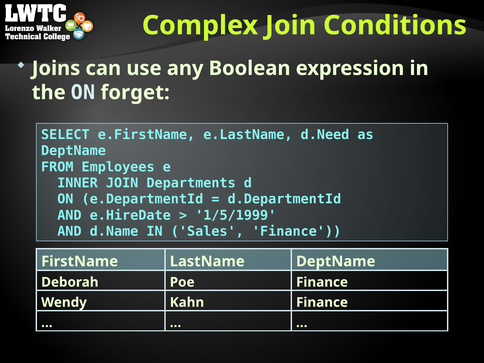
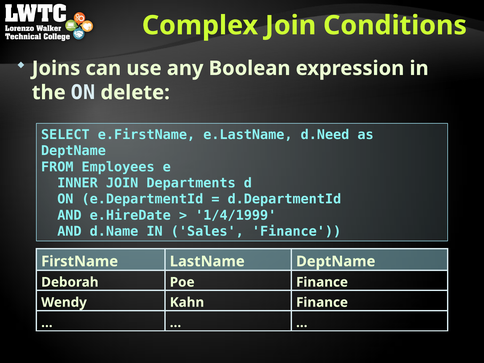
forget: forget -> delete
1/5/1999: 1/5/1999 -> 1/4/1999
